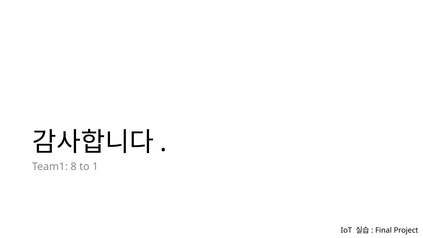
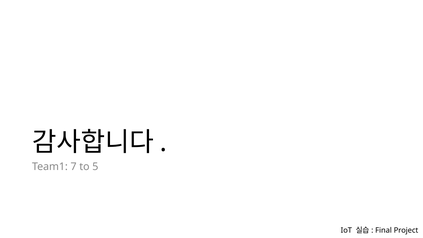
8: 8 -> 7
1: 1 -> 5
